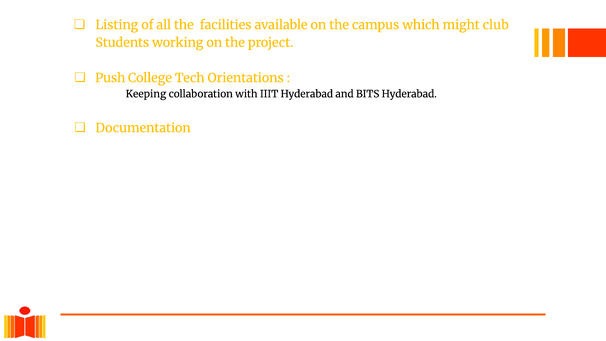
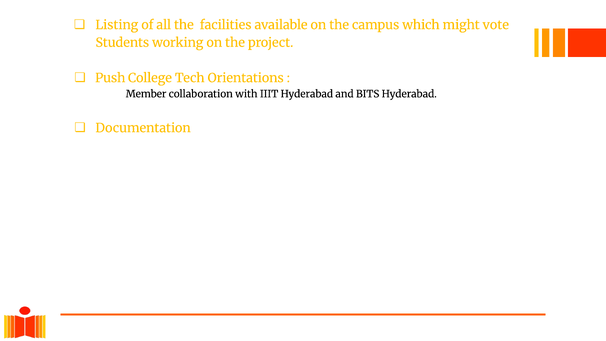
club: club -> vote
Keeping: Keeping -> Member
